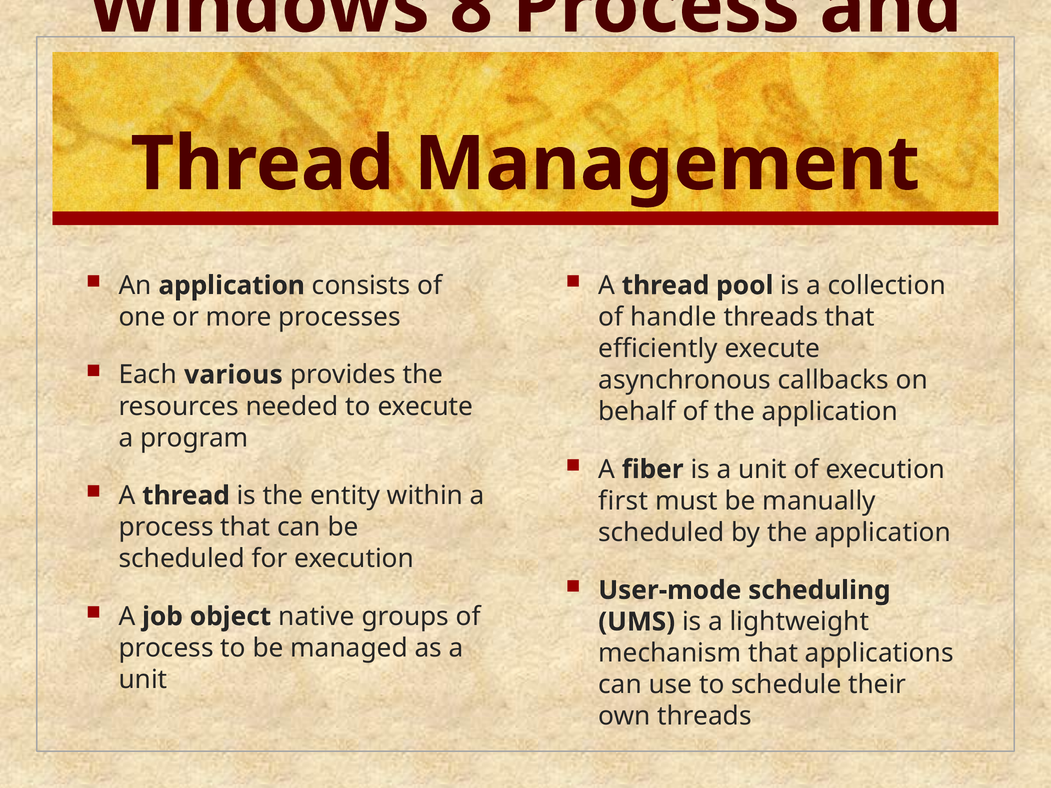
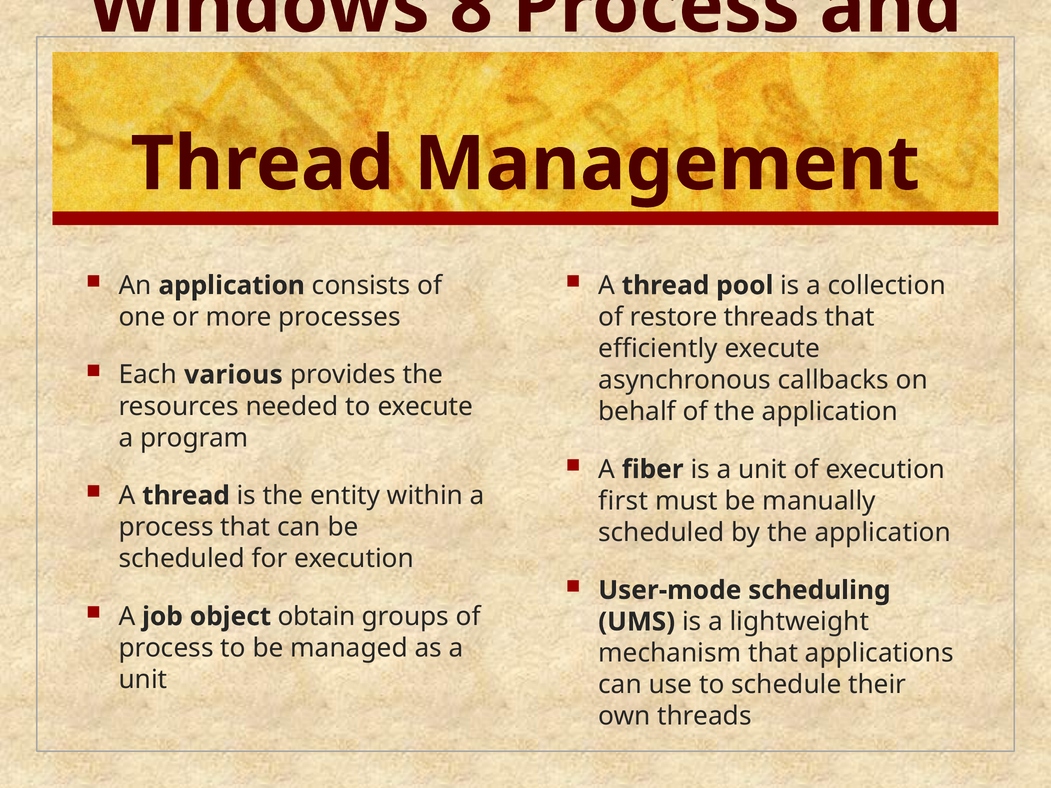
handle: handle -> restore
native: native -> obtain
